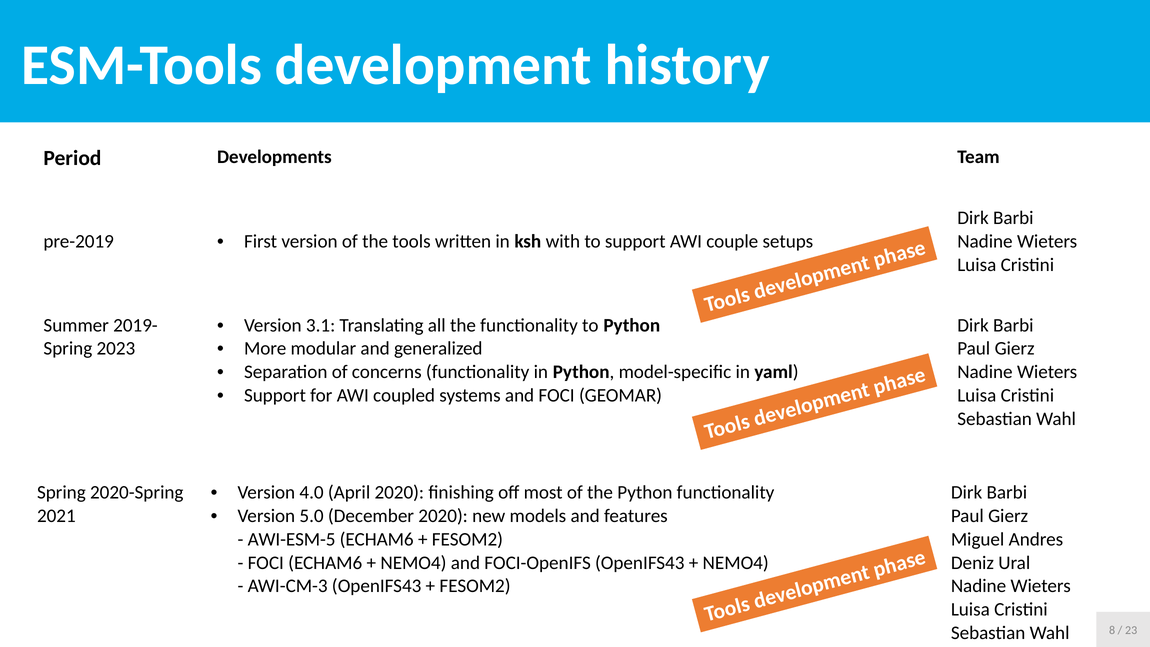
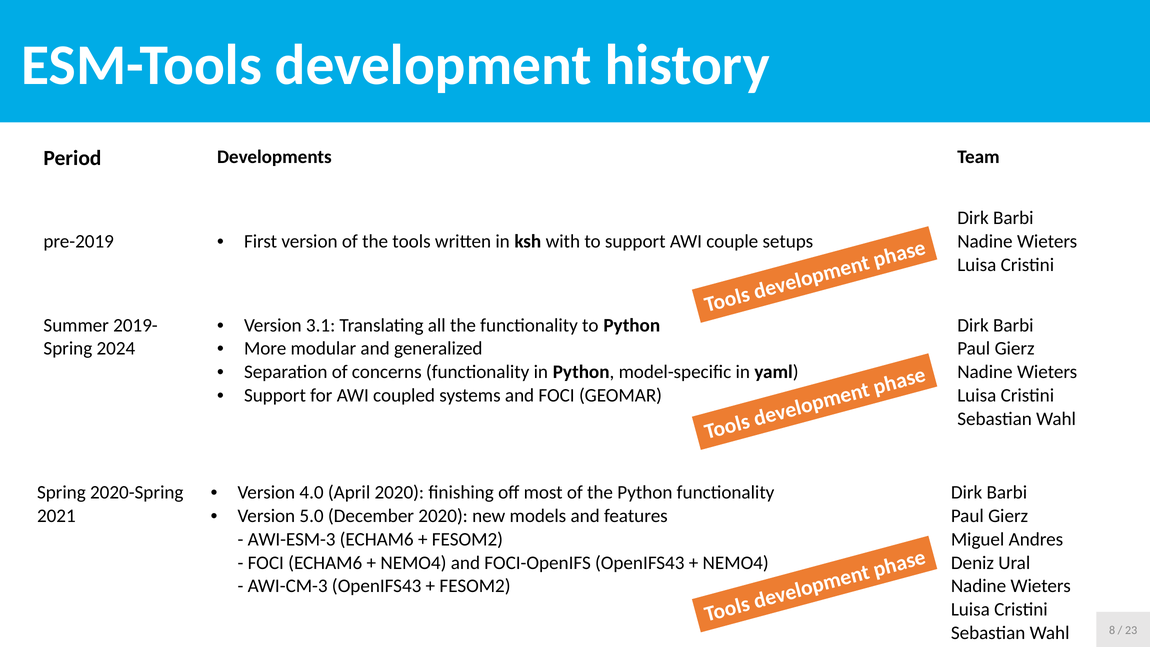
2023: 2023 -> 2024
AWI-ESM-5: AWI-ESM-5 -> AWI-ESM-3
